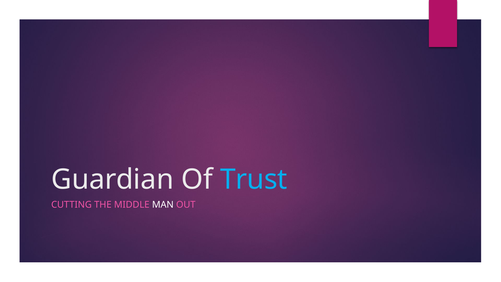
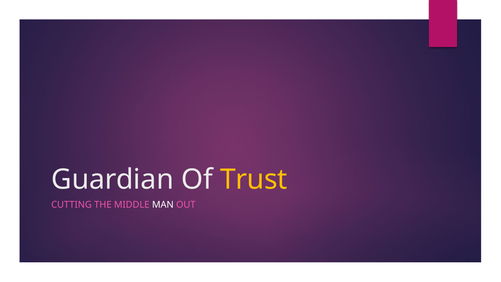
Trust colour: light blue -> yellow
